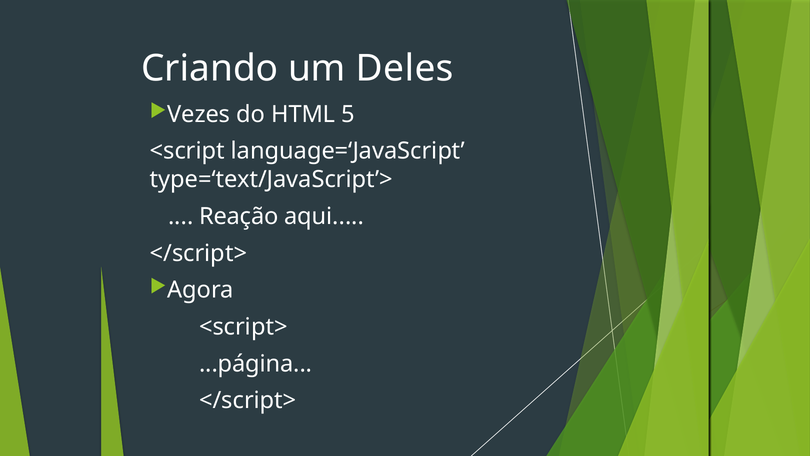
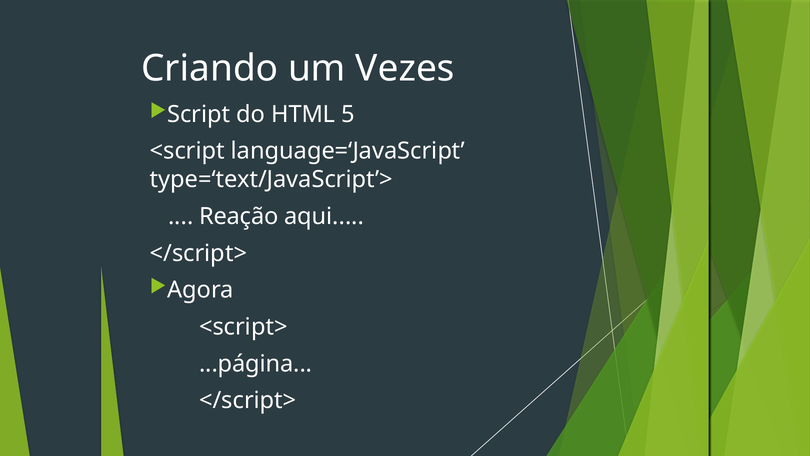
Deles: Deles -> Vezes
Vezes: Vezes -> Script
